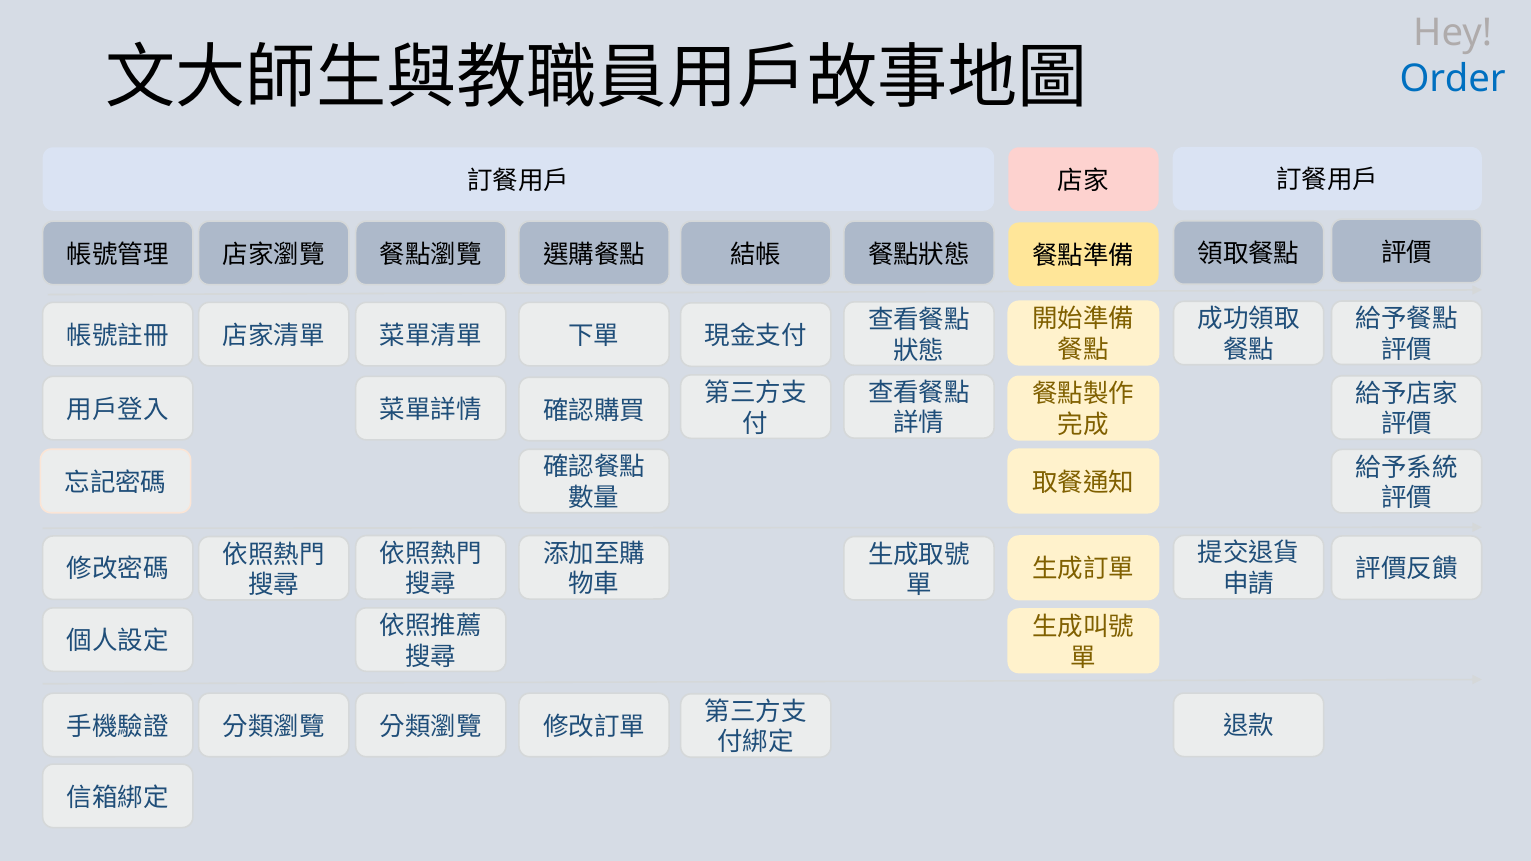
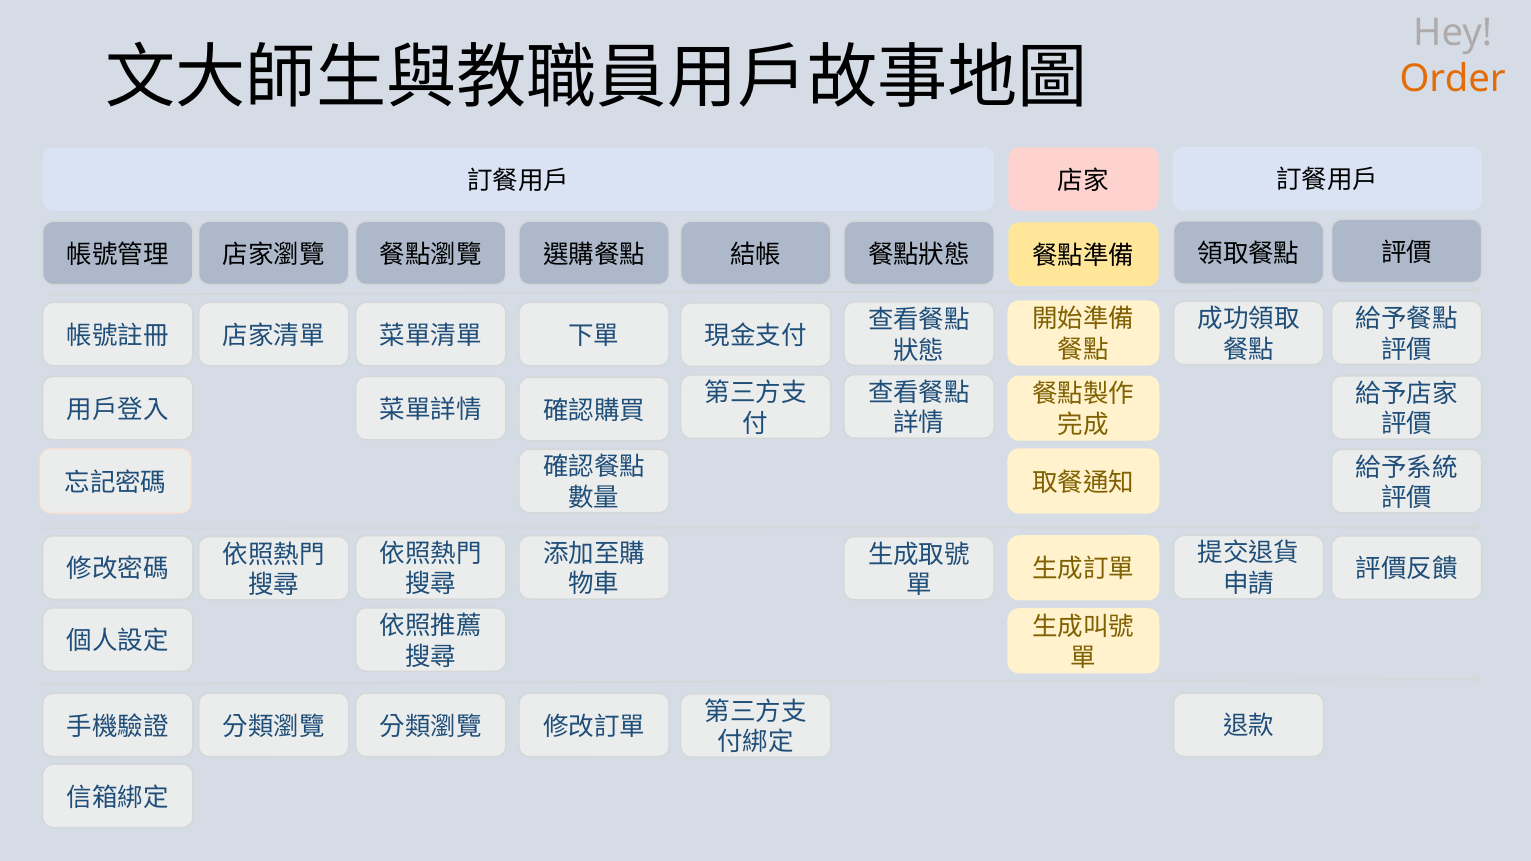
Order colour: blue -> orange
